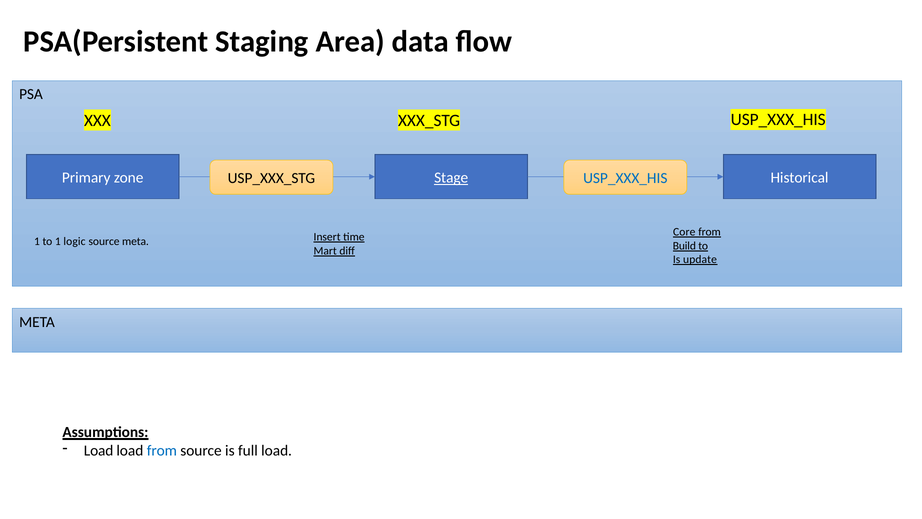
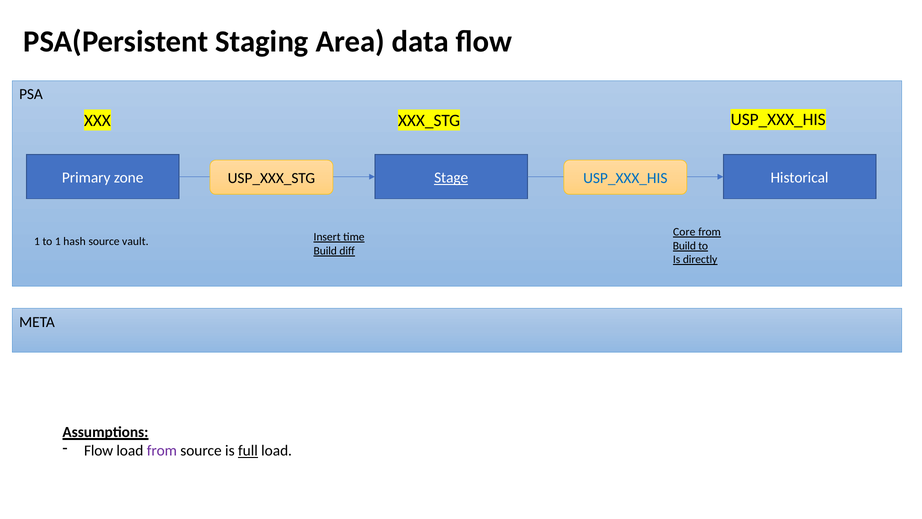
logic: logic -> hash
source meta: meta -> vault
Mart at (325, 251): Mart -> Build
update: update -> directly
Load at (99, 450): Load -> Flow
from at (162, 450) colour: blue -> purple
full underline: none -> present
